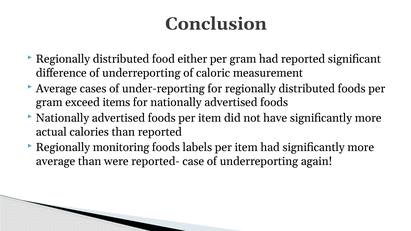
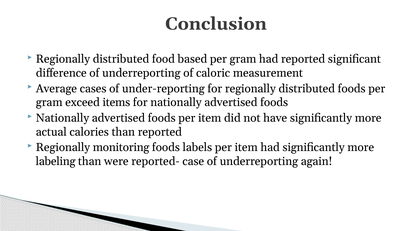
either: either -> based
average at (56, 162): average -> labeling
